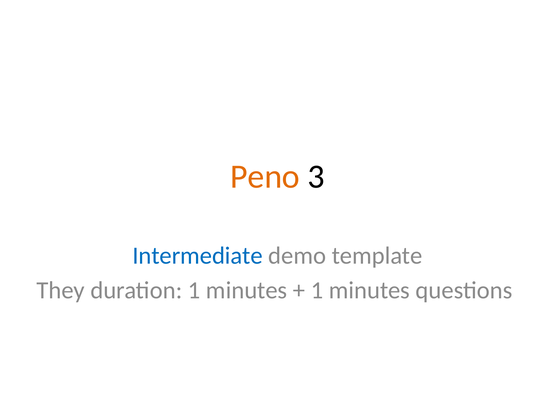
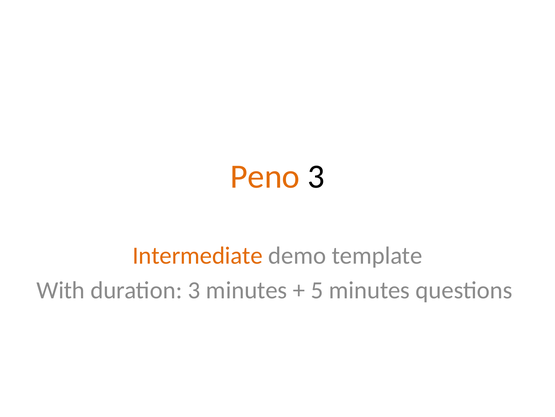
Intermediate colour: blue -> orange
They: They -> With
duration 1: 1 -> 3
1 at (317, 290): 1 -> 5
